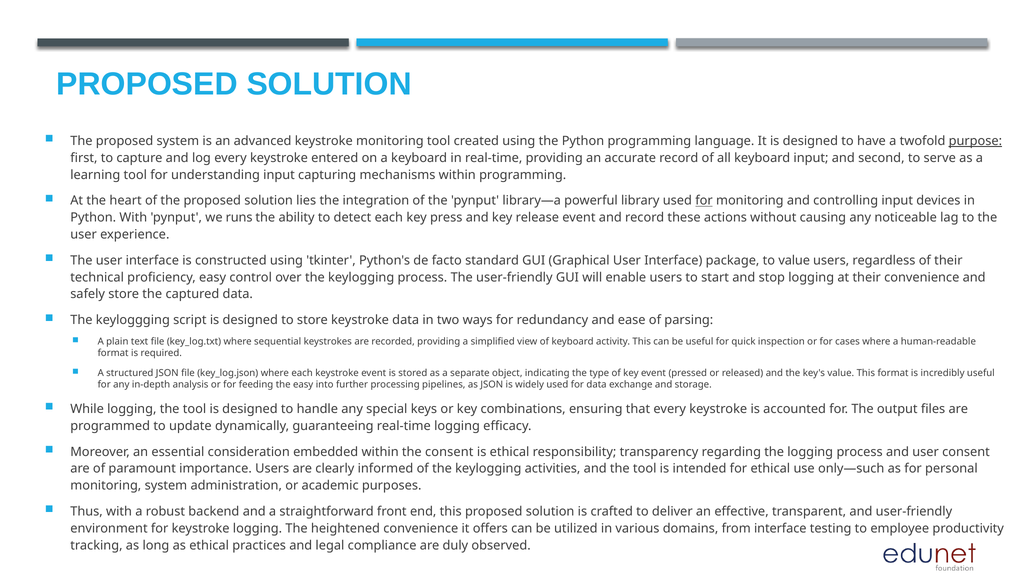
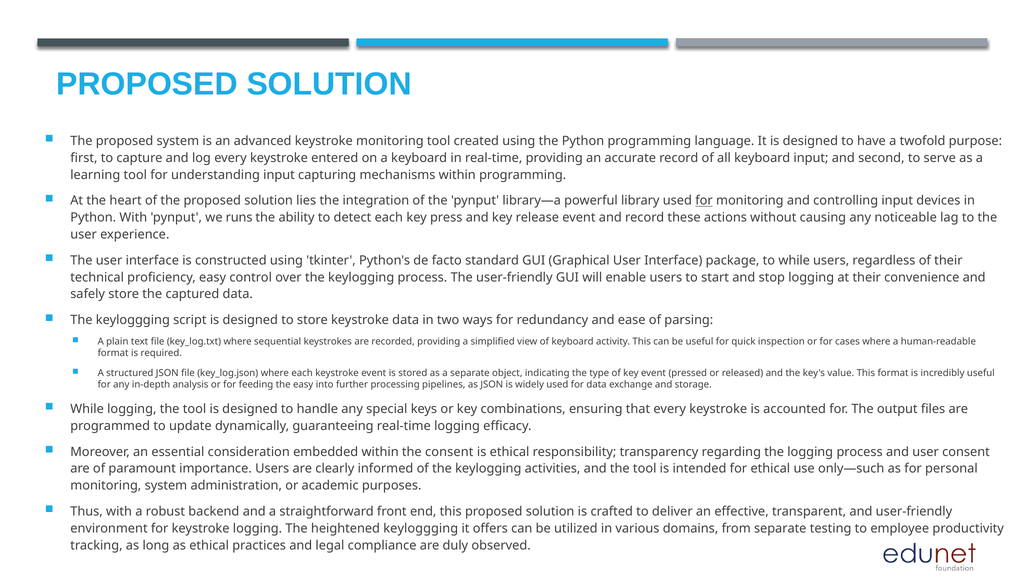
purpose underline: present -> none
to value: value -> while
heightened convenience: convenience -> keyloggging
from interface: interface -> separate
